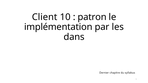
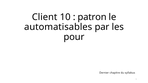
implémentation: implémentation -> automatisables
dans: dans -> pour
